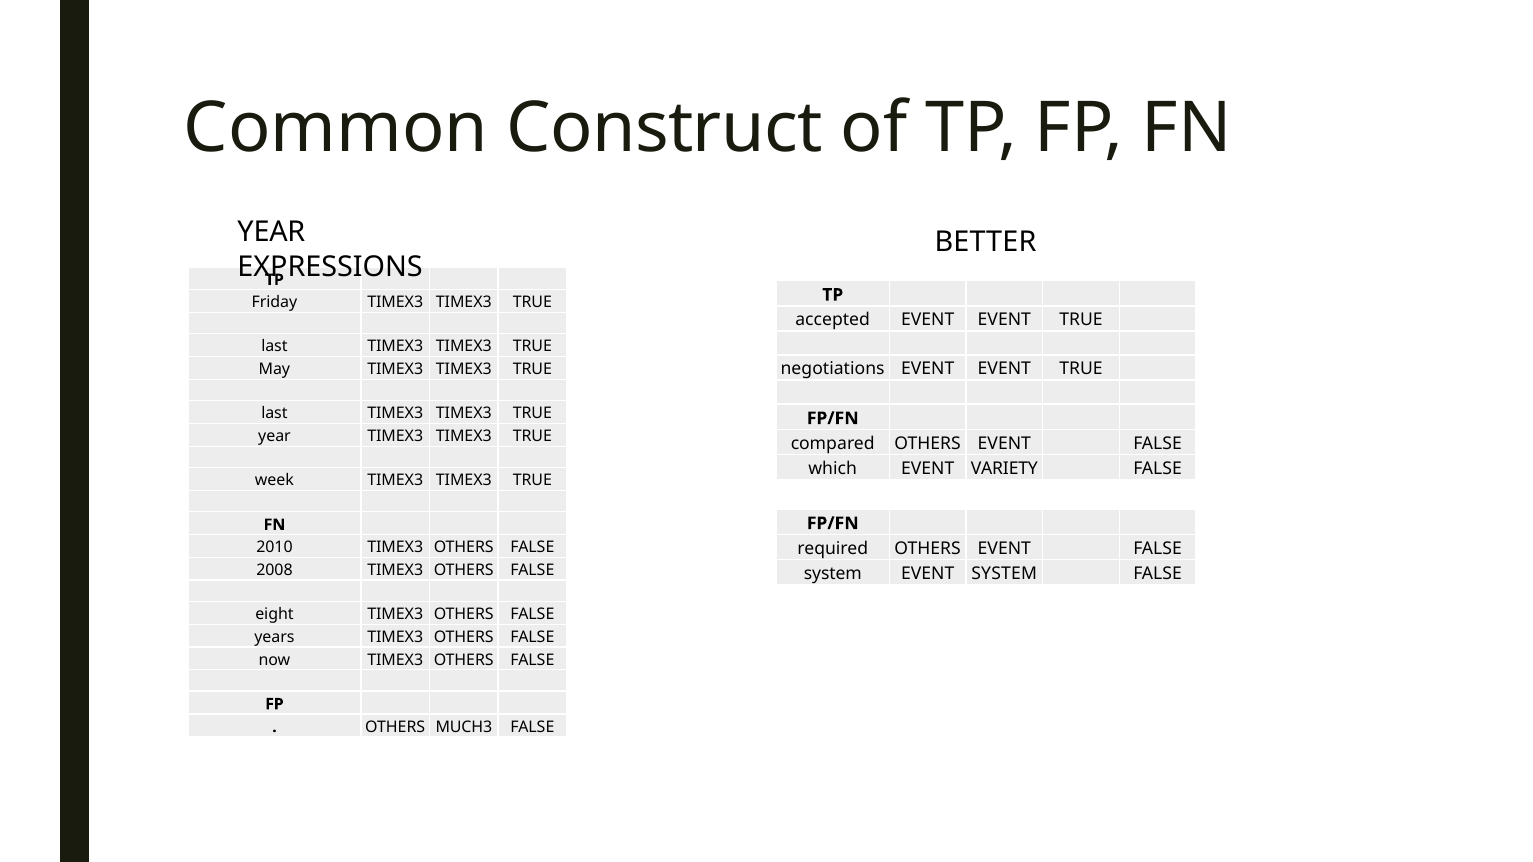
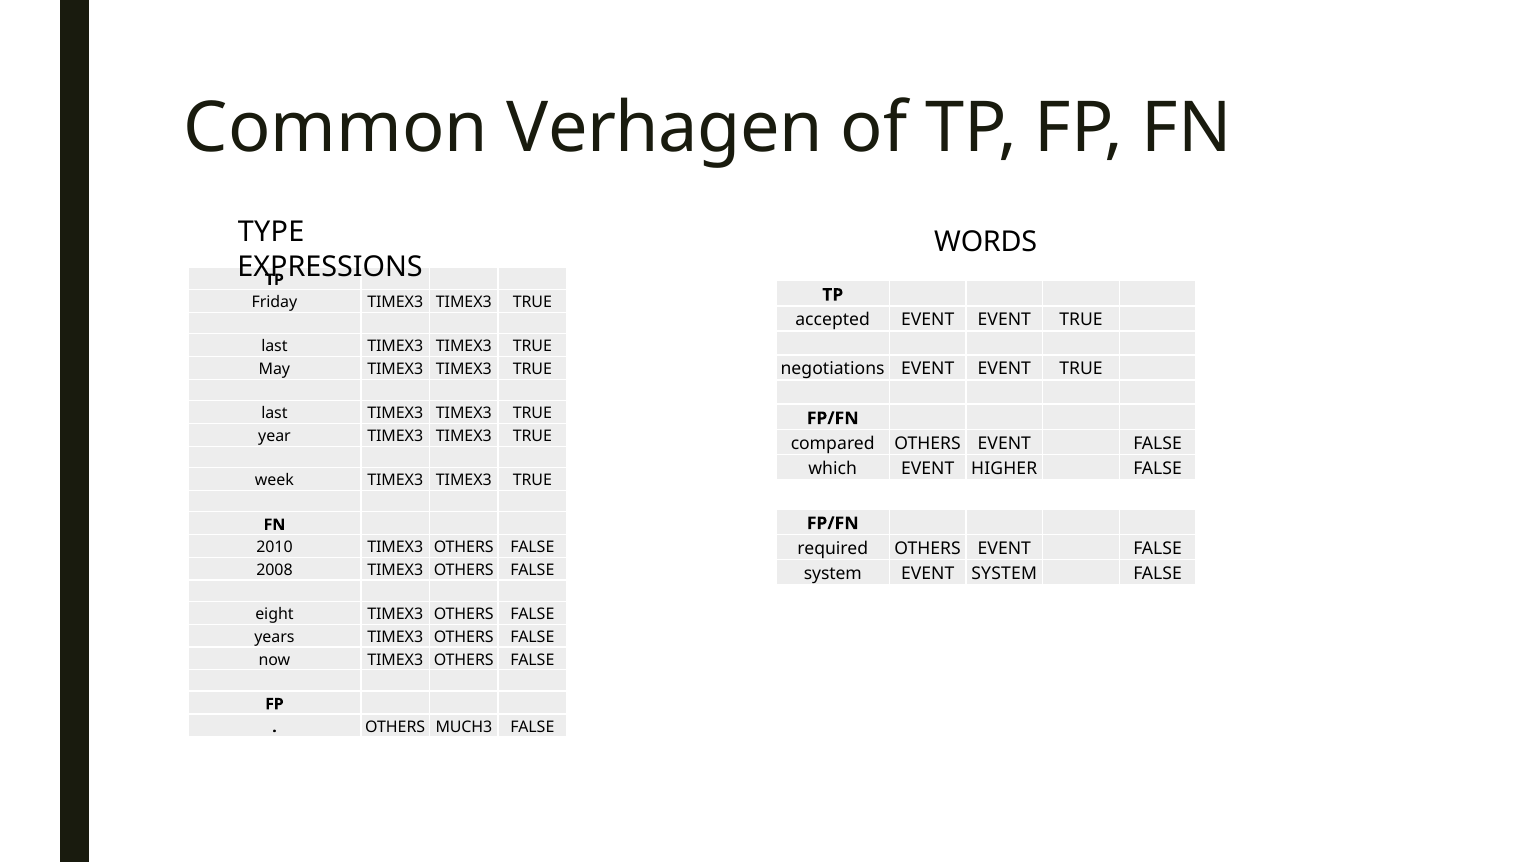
Construct: Construct -> Verhagen
YEAR at (271, 232): YEAR -> TYPE
BETTER: BETTER -> WORDS
VARIETY: VARIETY -> HIGHER
